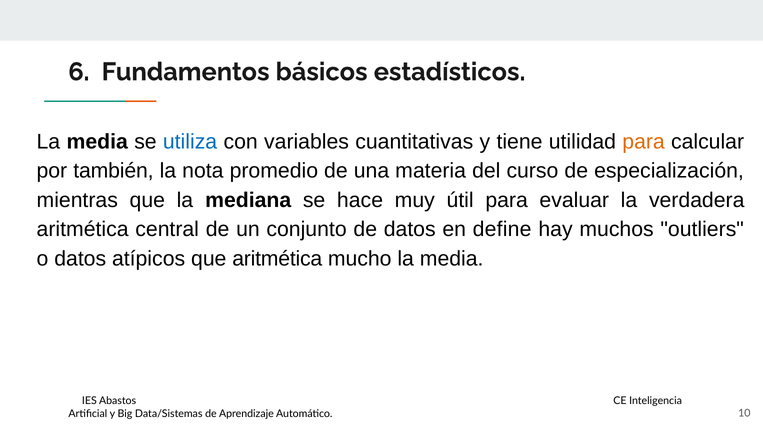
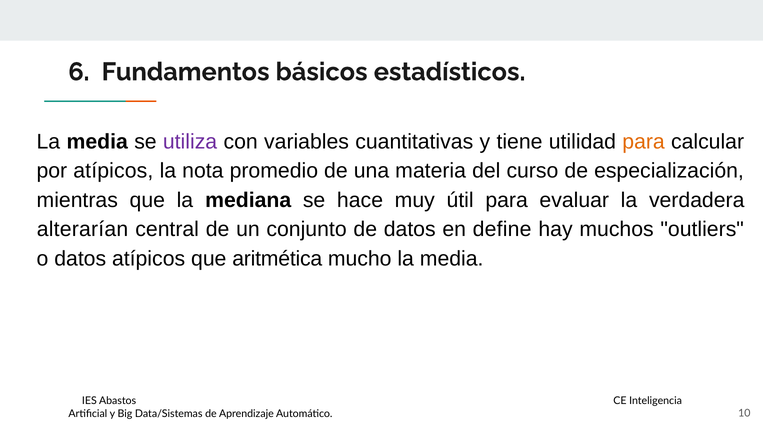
utiliza colour: blue -> purple
por también: también -> atípicos
aritmética at (83, 230): aritmética -> alterarían
